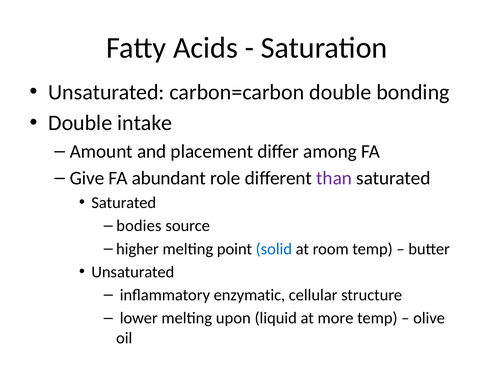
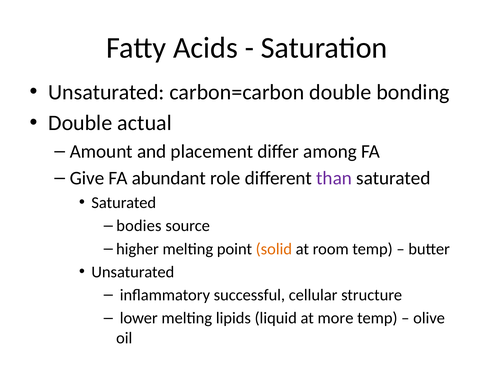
intake: intake -> actual
solid colour: blue -> orange
enzymatic: enzymatic -> successful
upon: upon -> lipids
